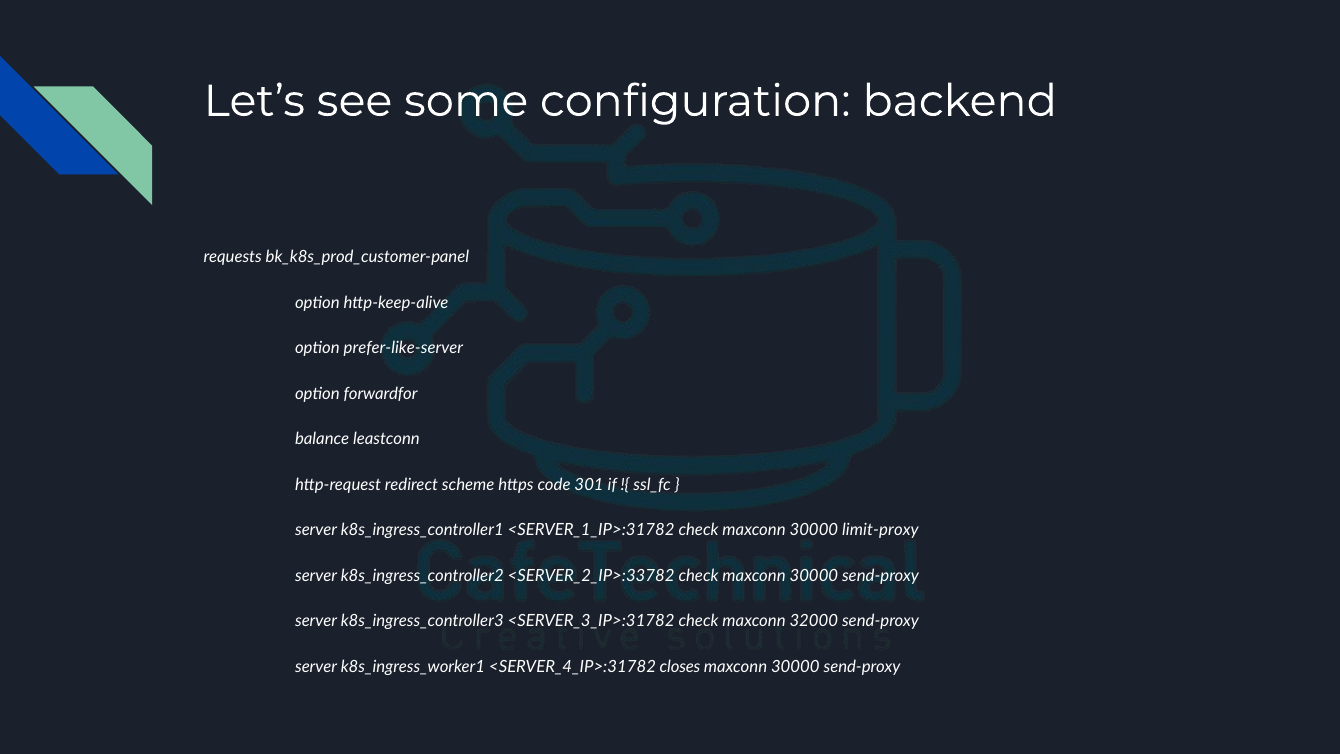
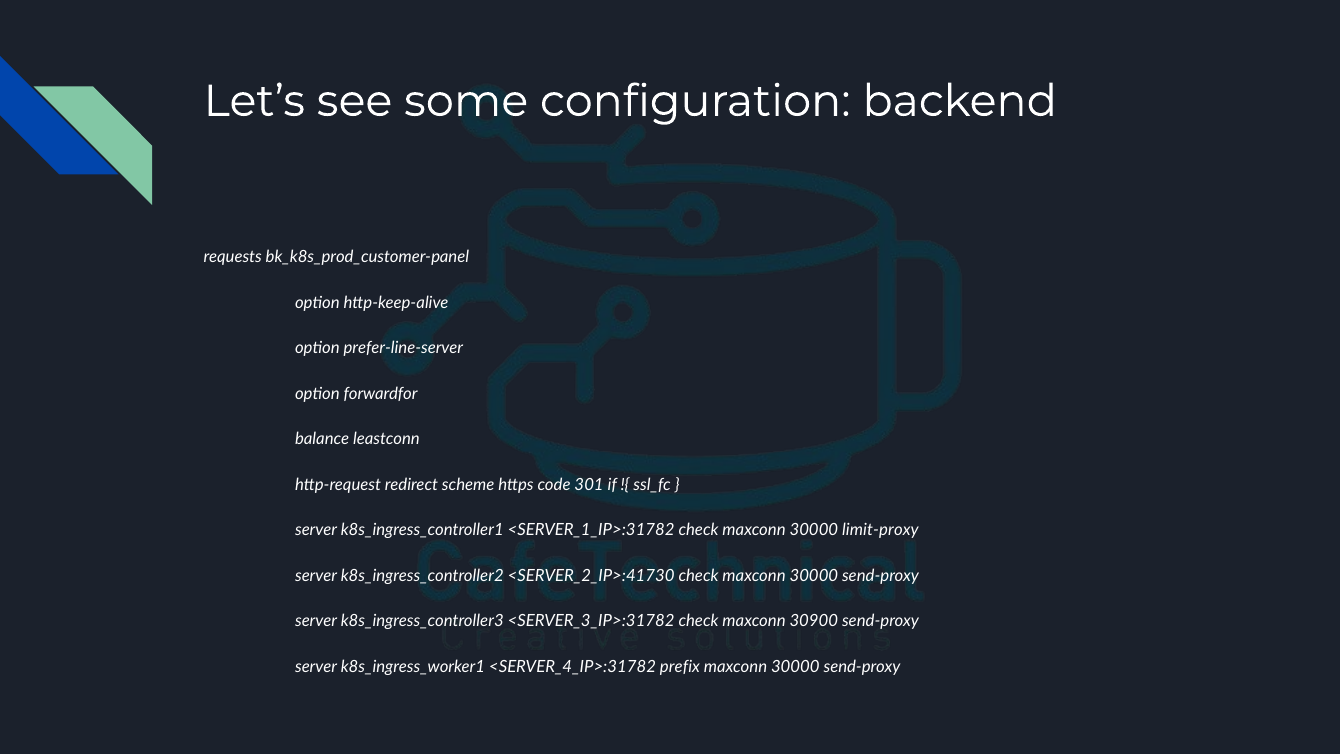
prefer-like-server: prefer-like-server -> prefer-line-server
<SERVER_2_IP>:33782: <SERVER_2_IP>:33782 -> <SERVER_2_IP>:41730
32000: 32000 -> 30900
closes: closes -> prefix
